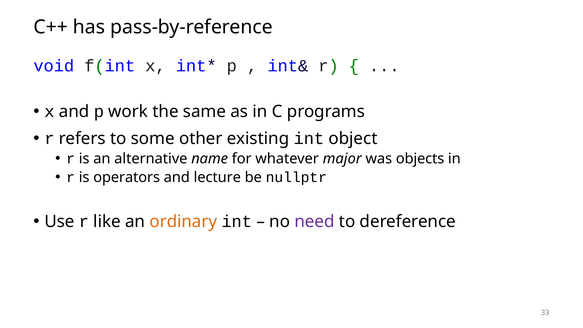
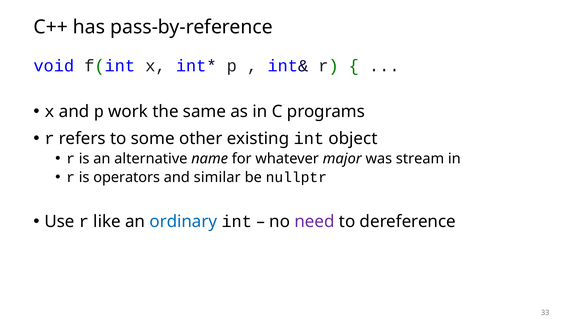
objects: objects -> stream
lecture: lecture -> similar
ordinary colour: orange -> blue
